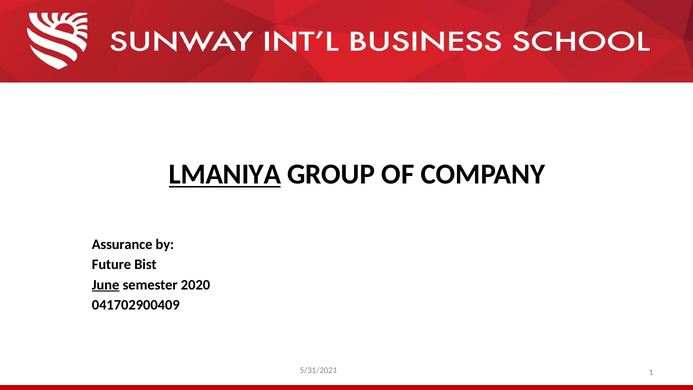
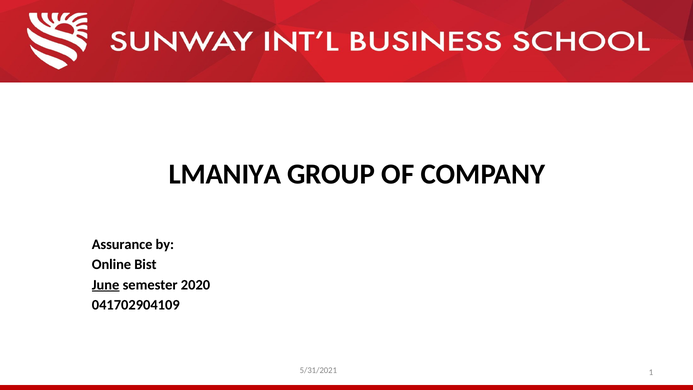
LMANIYA underline: present -> none
Future: Future -> Online
041702900409: 041702900409 -> 041702904109
